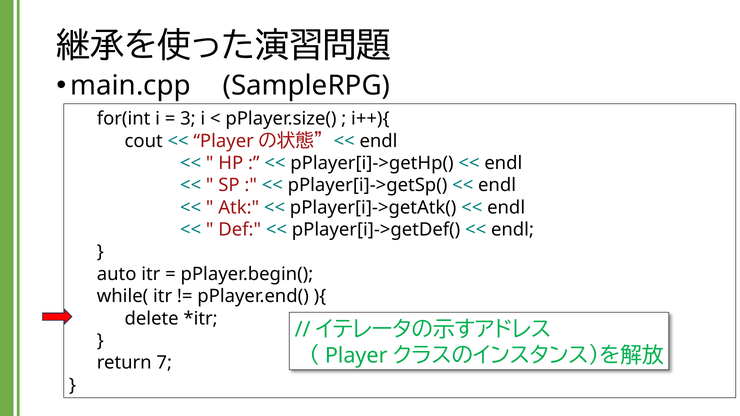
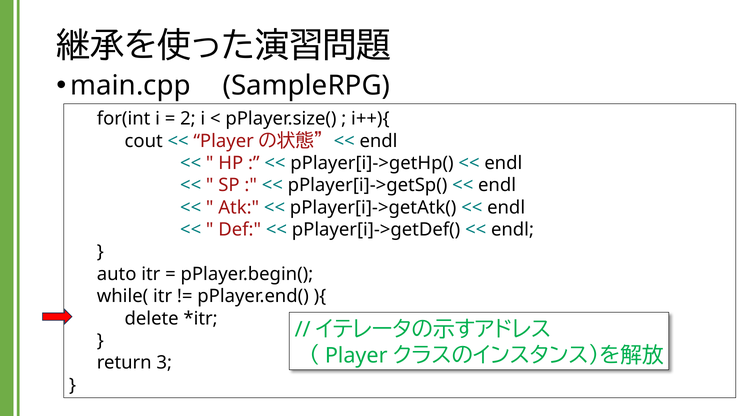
3: 3 -> 2
7: 7 -> 3
